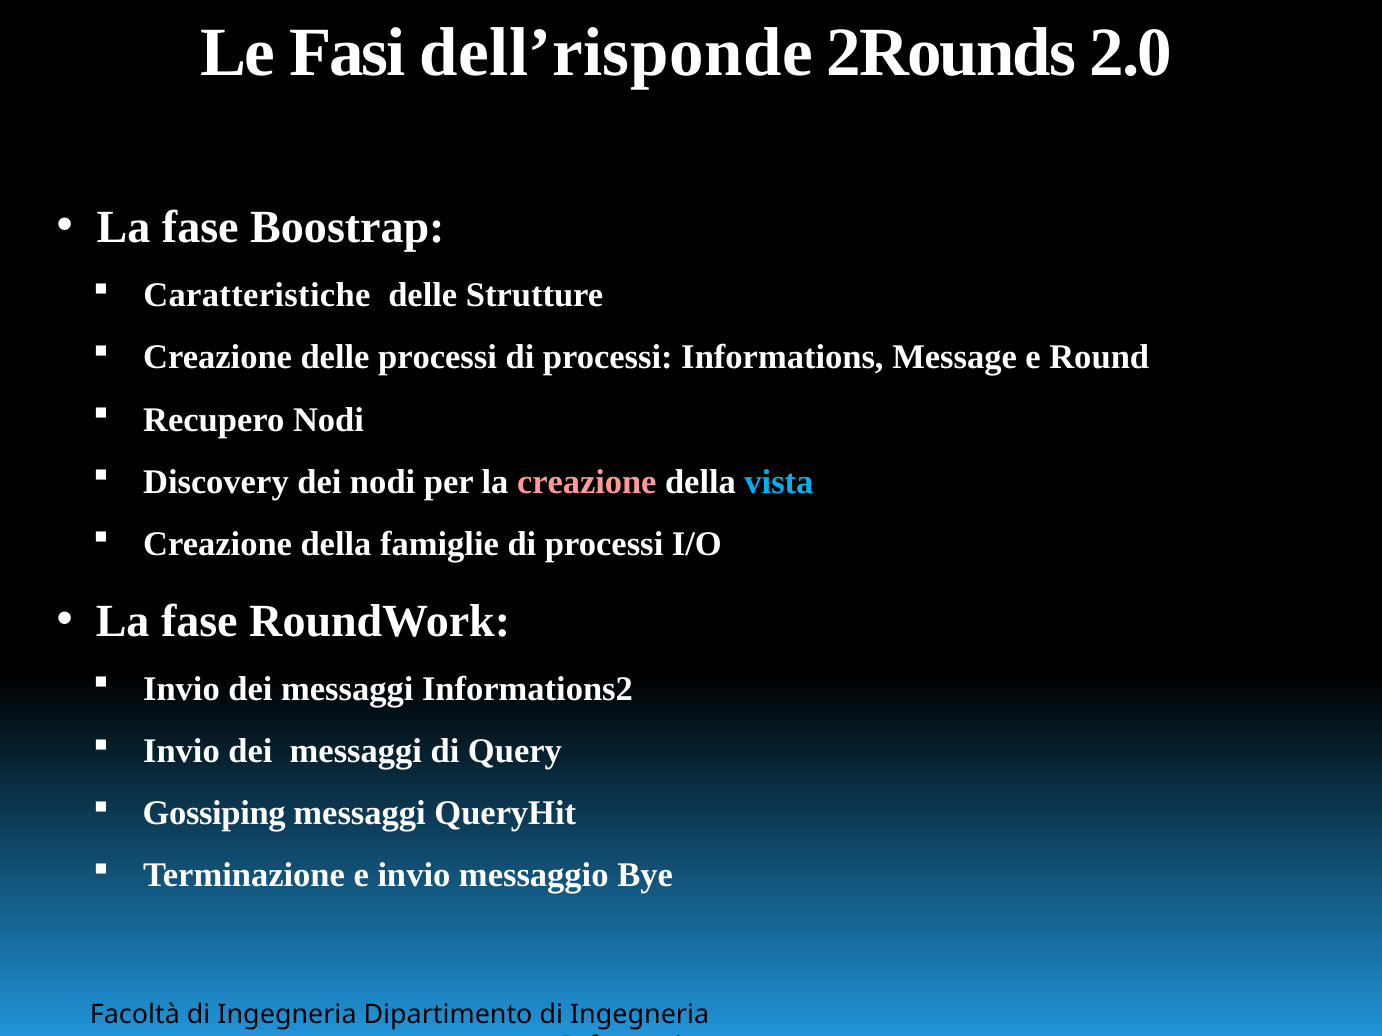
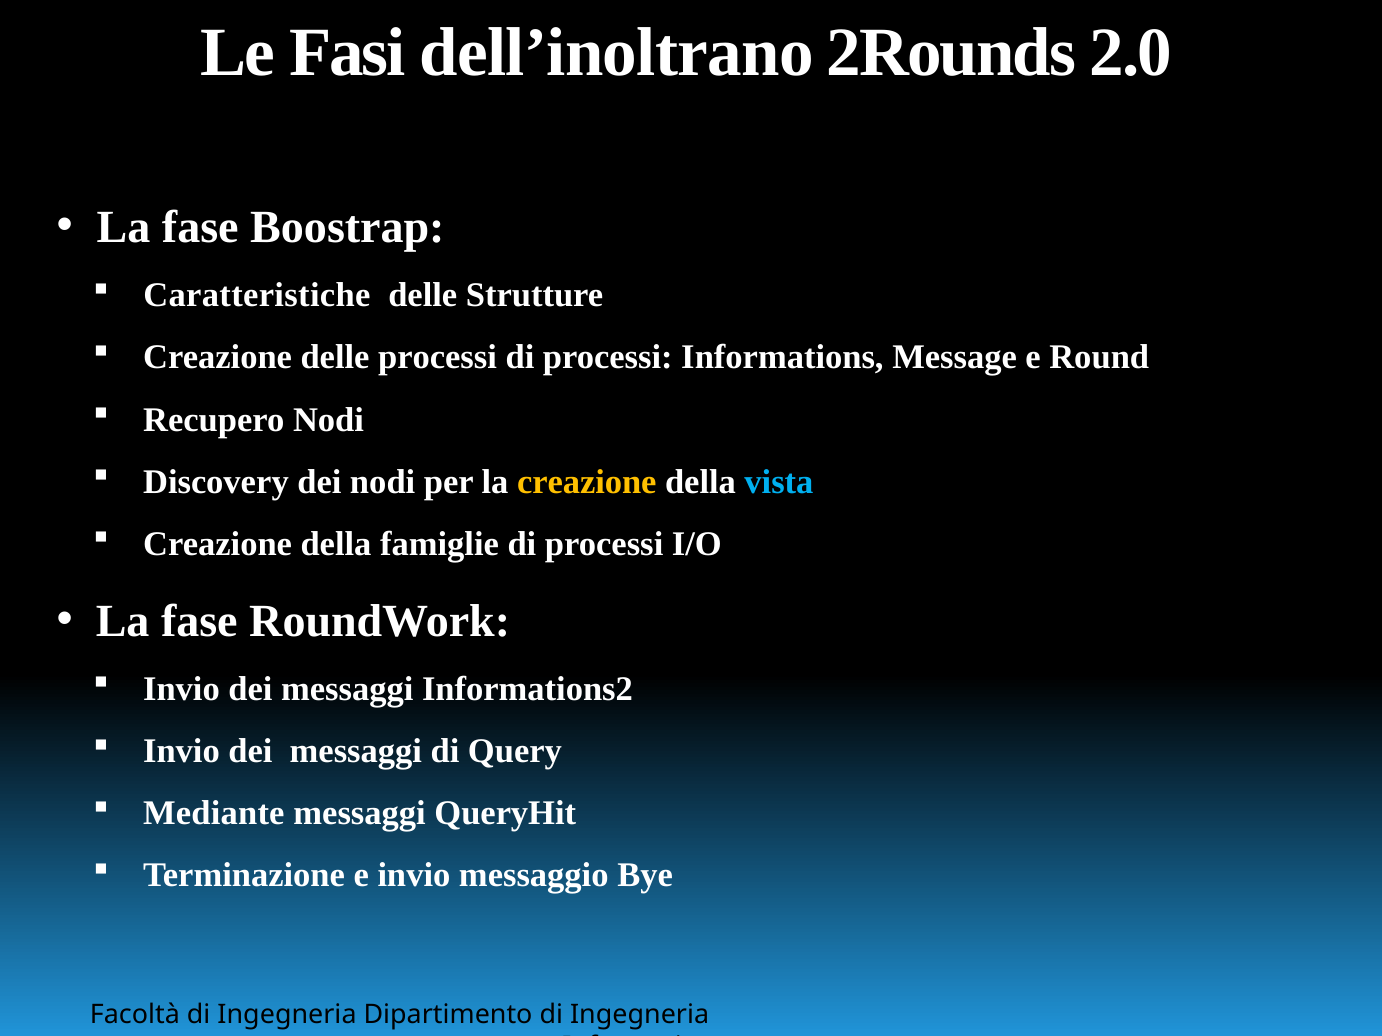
dell’risponde: dell’risponde -> dell’inoltrano
creazione at (587, 482) colour: pink -> yellow
Gossiping: Gossiping -> Mediante
